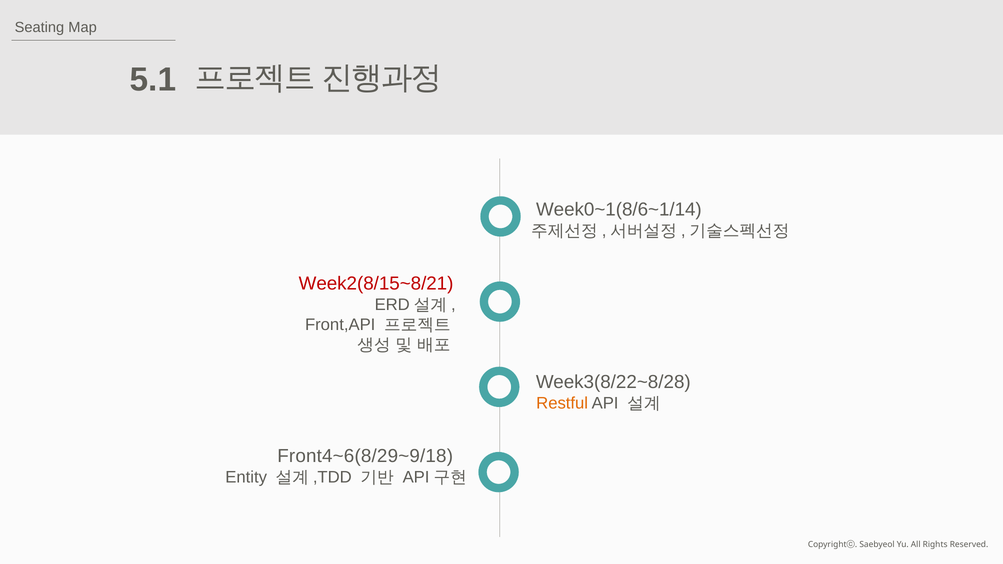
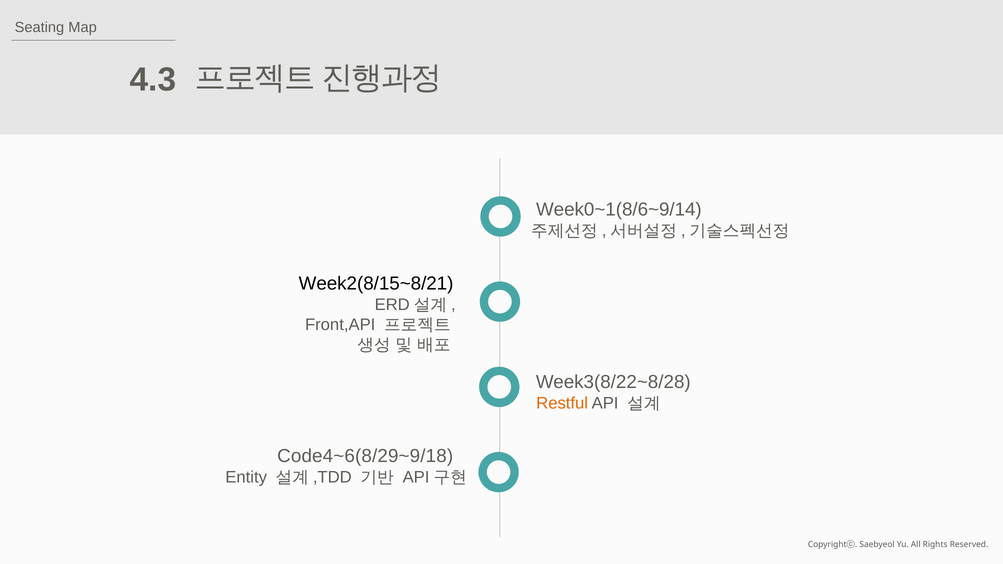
5.1: 5.1 -> 4.3
Week0~1(8/6~1/14: Week0~1(8/6~1/14 -> Week0~1(8/6~9/14
Week2(8/15~8/21 colour: red -> black
Front4~6(8/29~9/18: Front4~6(8/29~9/18 -> Code4~6(8/29~9/18
